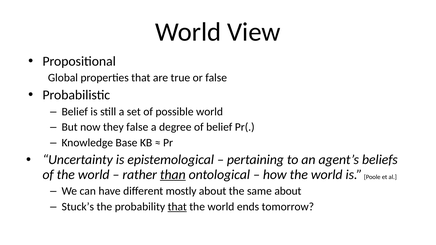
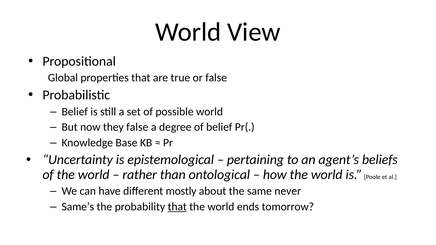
than underline: present -> none
same about: about -> never
Stuck’s: Stuck’s -> Same’s
